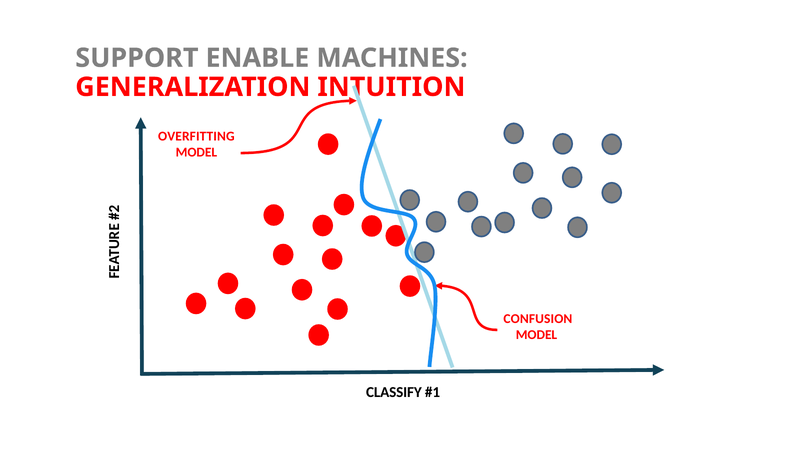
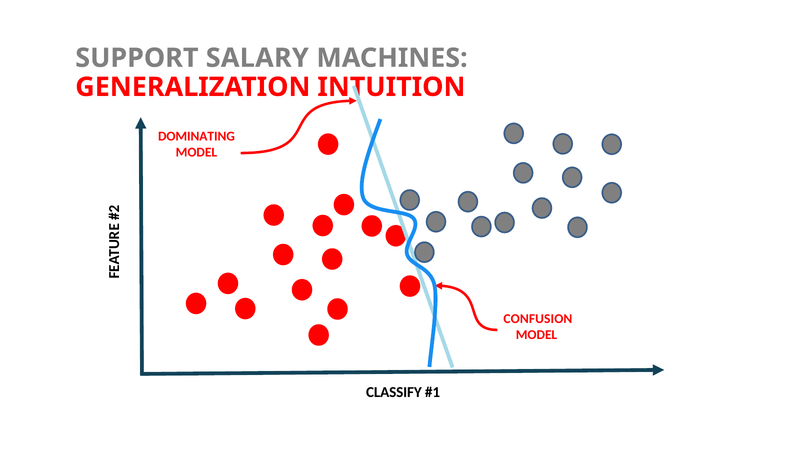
ENABLE: ENABLE -> SALARY
OVERFITTING: OVERFITTING -> DOMINATING
